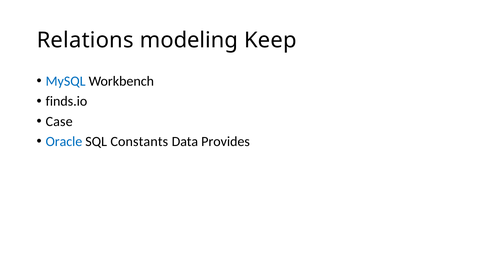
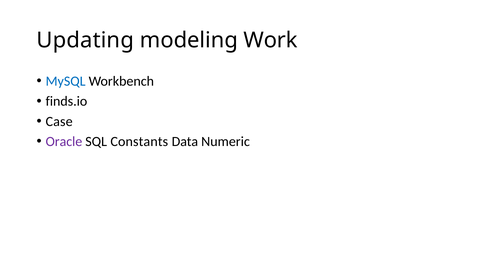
Relations: Relations -> Updating
Keep: Keep -> Work
Oracle colour: blue -> purple
Provides: Provides -> Numeric
